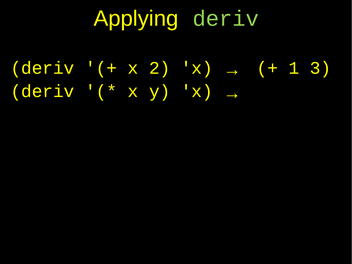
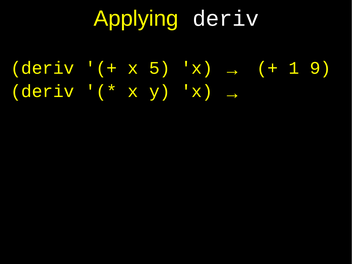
deriv at (226, 19) colour: light green -> white
2: 2 -> 5
3: 3 -> 9
